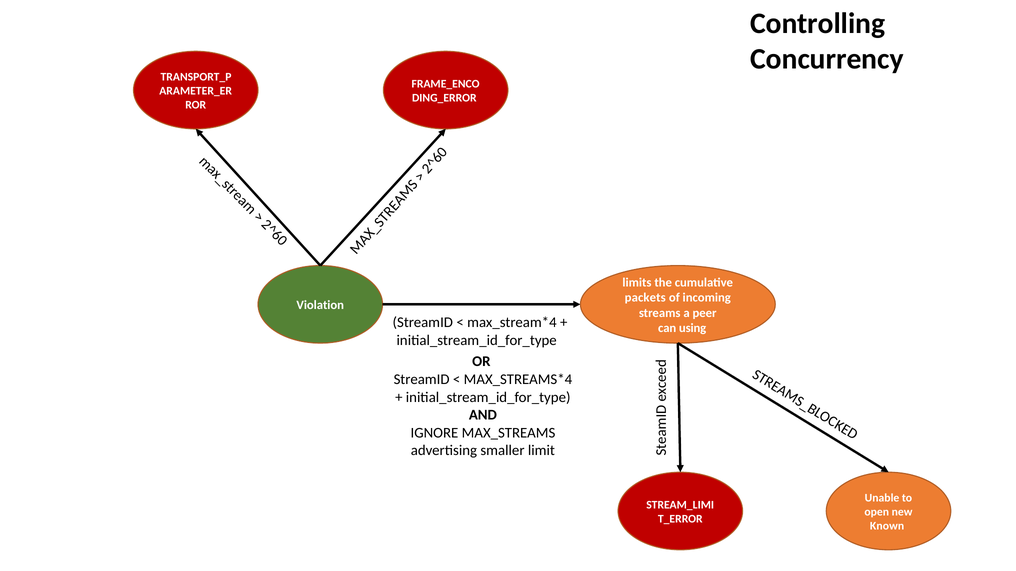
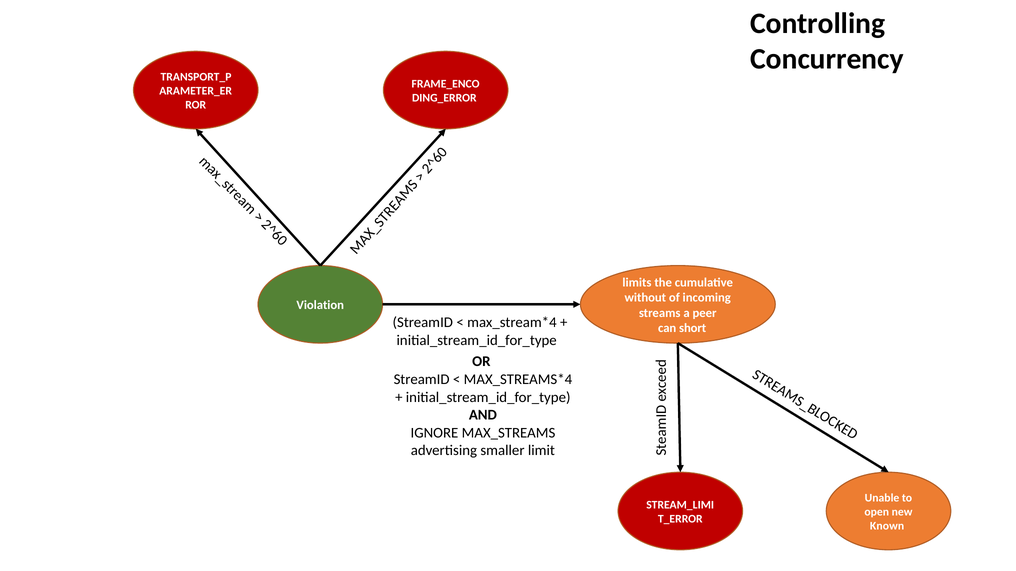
packets: packets -> without
using: using -> short
